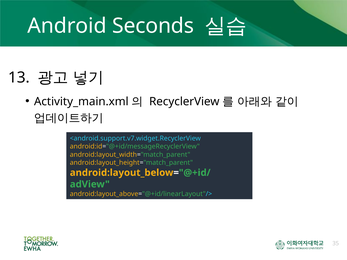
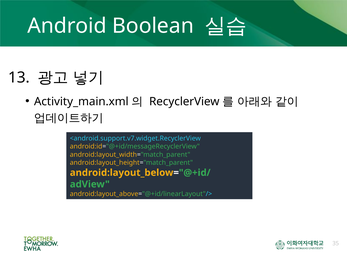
Seconds: Seconds -> Boolean
